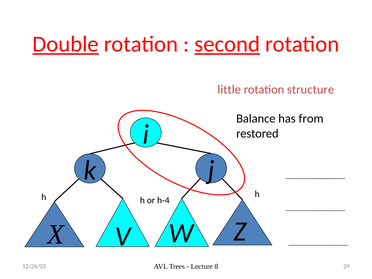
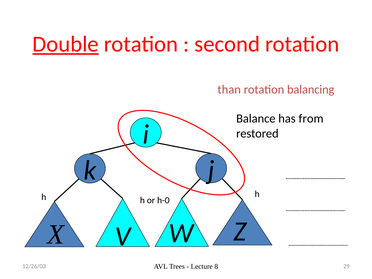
second underline: present -> none
little: little -> than
structure: structure -> balancing
h-4: h-4 -> h-0
